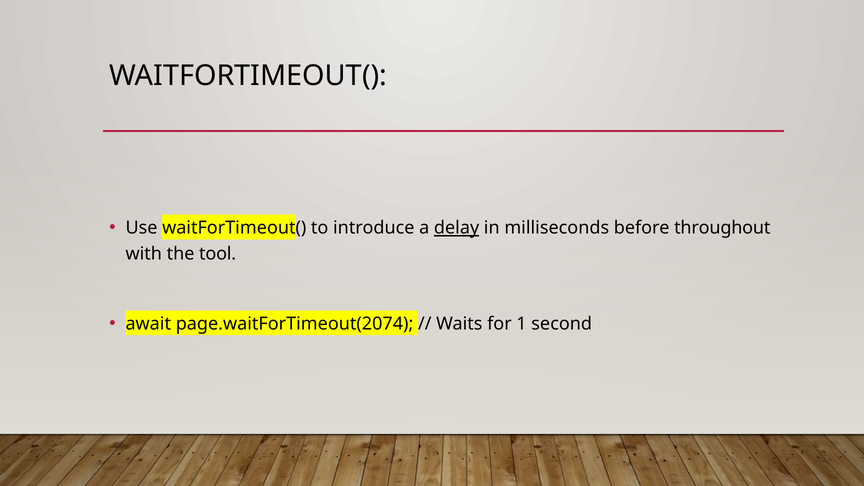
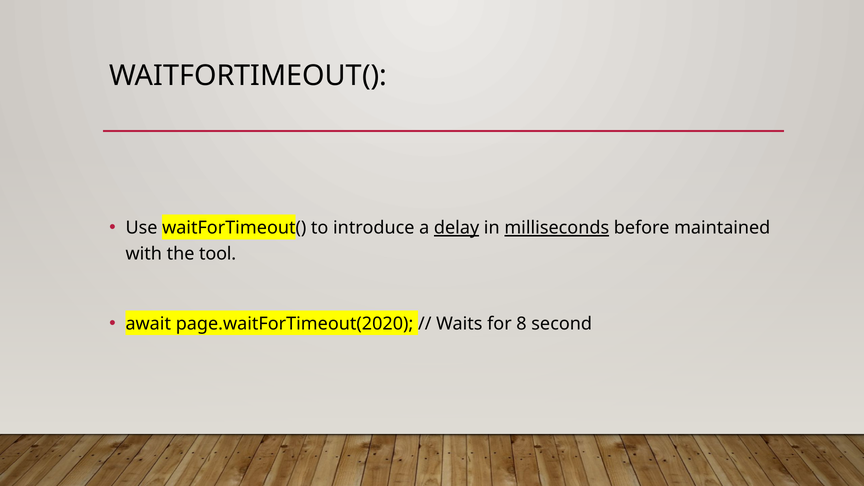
milliseconds underline: none -> present
throughout: throughout -> maintained
page.waitForTimeout(2074: page.waitForTimeout(2074 -> page.waitForTimeout(2020
1: 1 -> 8
